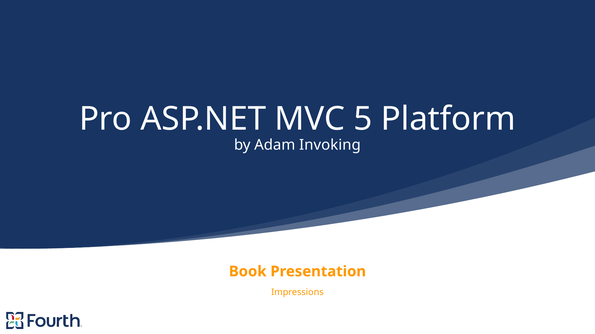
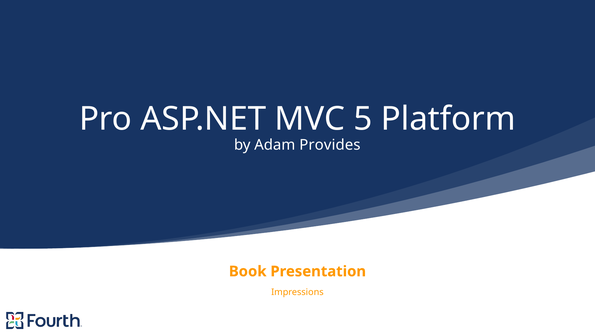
Invoking: Invoking -> Provides
